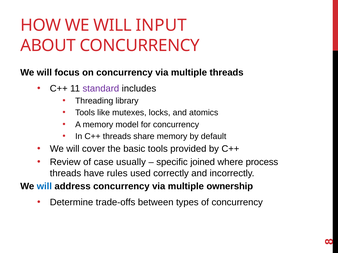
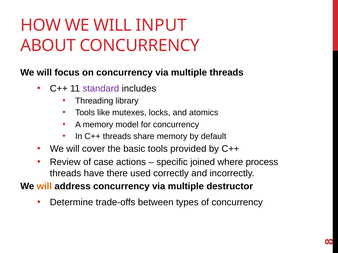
usually: usually -> actions
rules: rules -> there
will at (44, 187) colour: blue -> orange
ownership: ownership -> destructor
